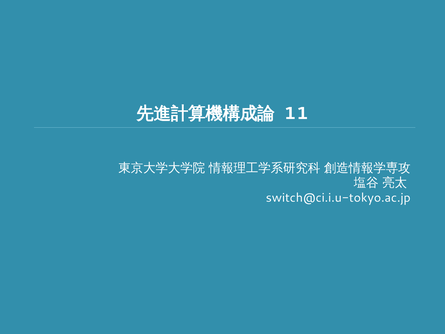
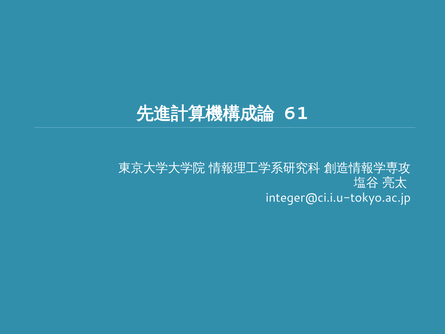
11: 11 -> 61
switch@ci.i.u-tokyo.ac.jp: switch@ci.i.u-tokyo.ac.jp -> integer@ci.i.u-tokyo.ac.jp
